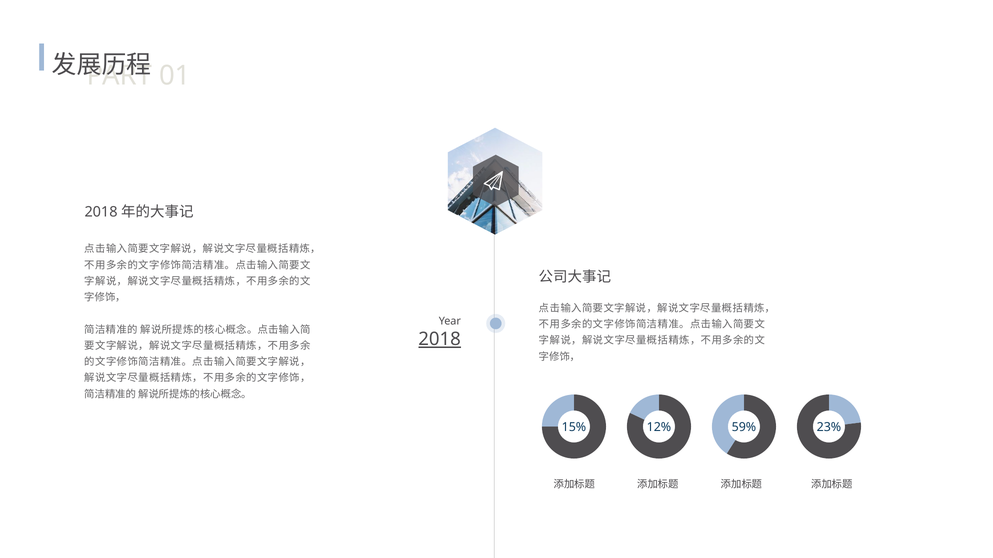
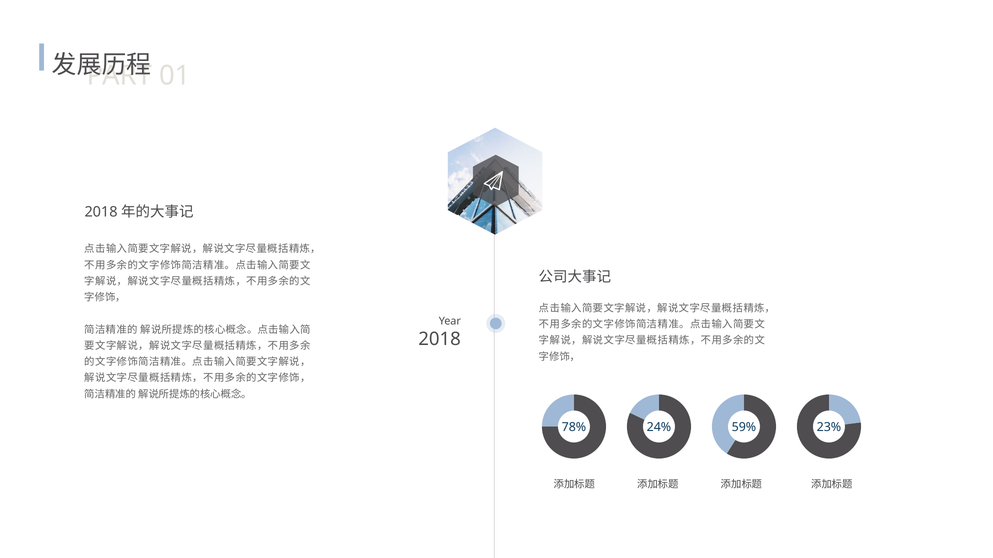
2018 underline: present -> none
15%: 15% -> 78%
12%: 12% -> 24%
